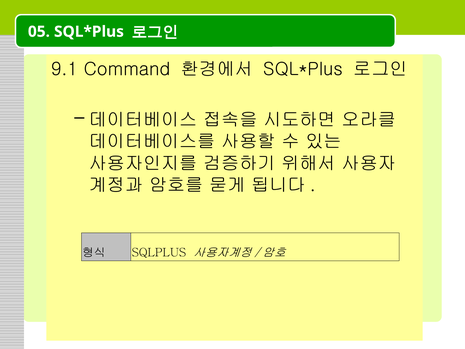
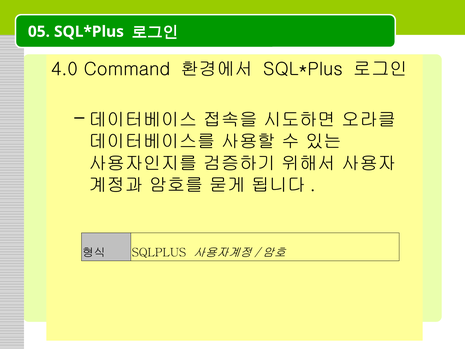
9.1: 9.1 -> 4.0
